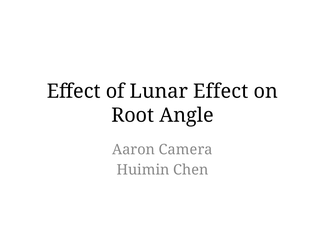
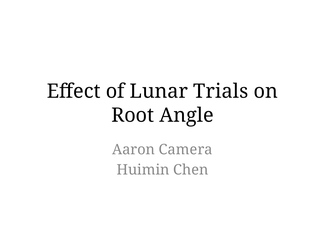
Lunar Effect: Effect -> Trials
